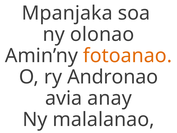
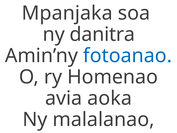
olonao: olonao -> danitra
fotoanao colour: orange -> blue
Andronao: Andronao -> Homenao
anay: anay -> aoka
